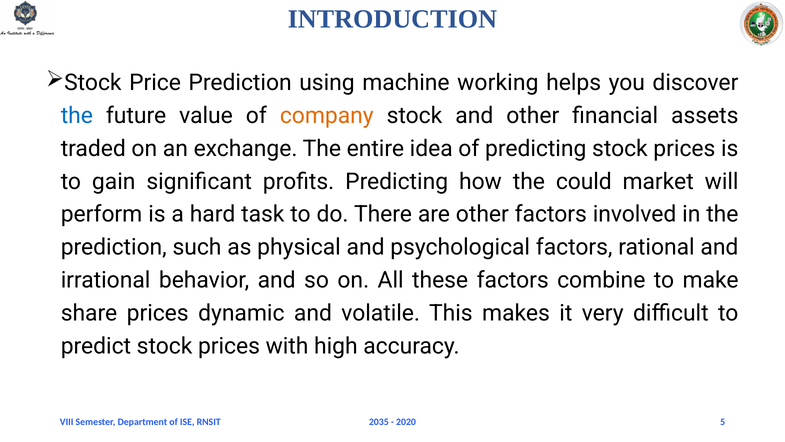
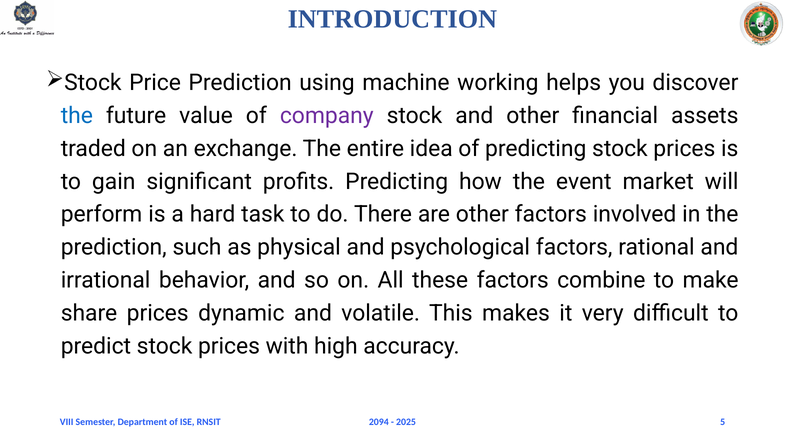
company colour: orange -> purple
could: could -> event
2035: 2035 -> 2094
2020: 2020 -> 2025
